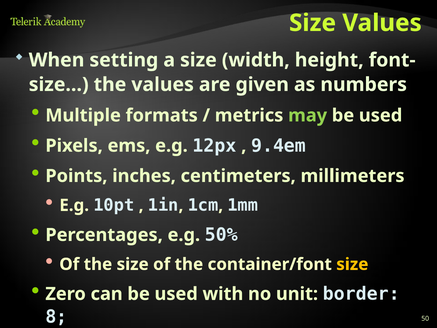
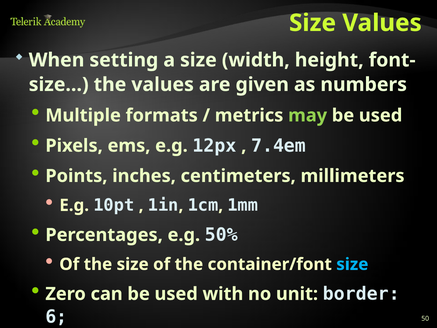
9.4em: 9.4em -> 7.4em
size at (352, 264) colour: yellow -> light blue
8: 8 -> 6
